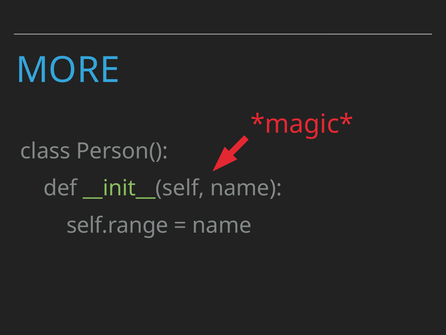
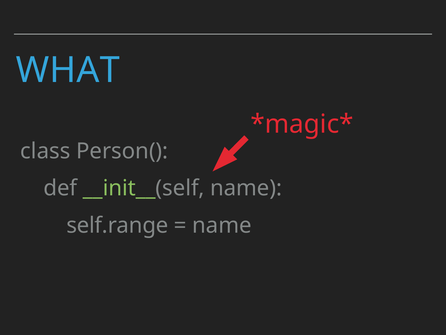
MORE: MORE -> WHAT
